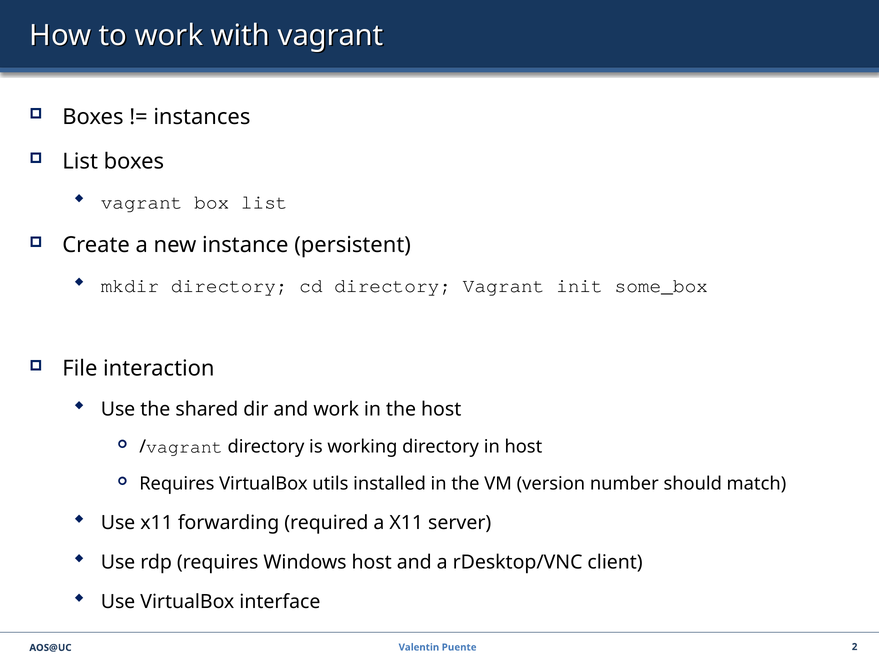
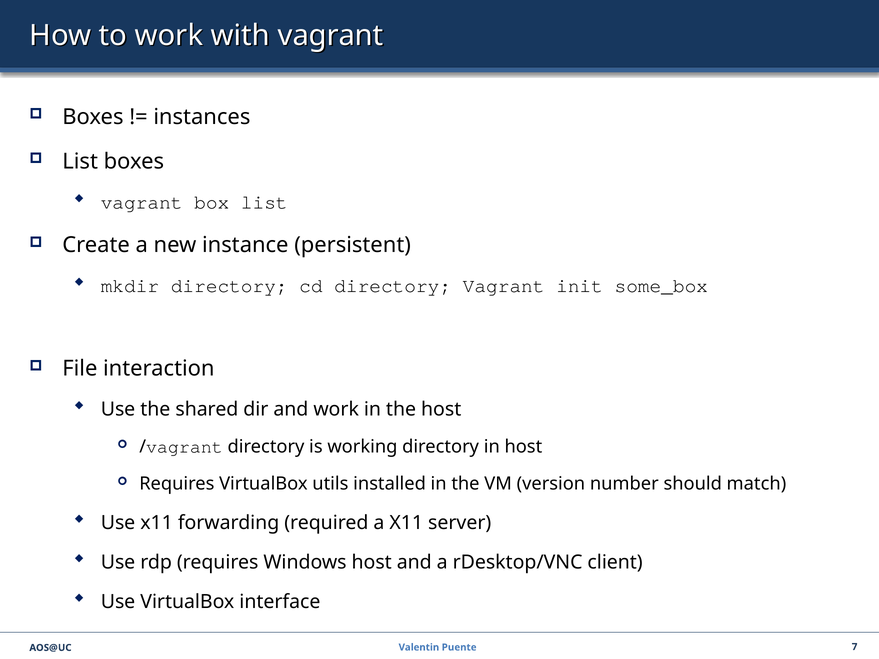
2: 2 -> 7
